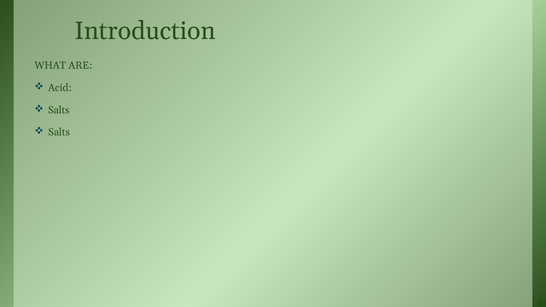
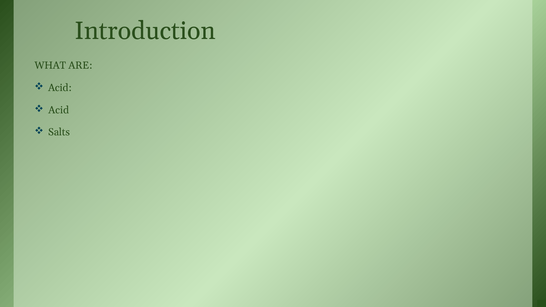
Salts at (59, 110): Salts -> Acid
